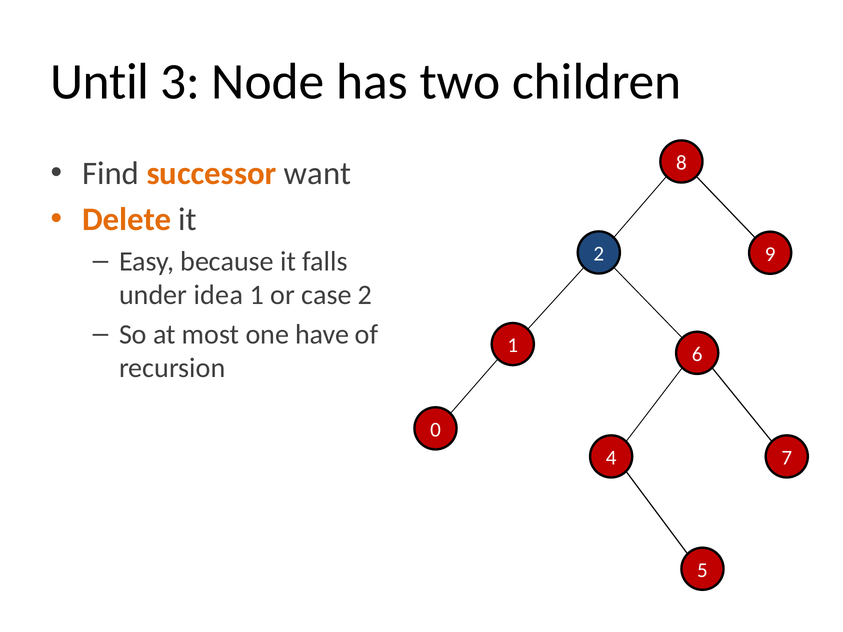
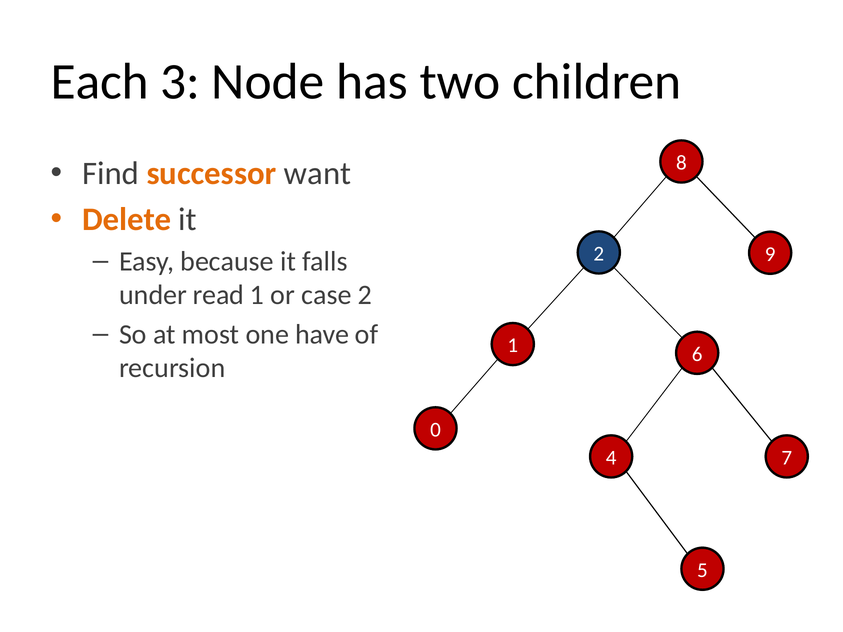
Until: Until -> Each
idea: idea -> read
